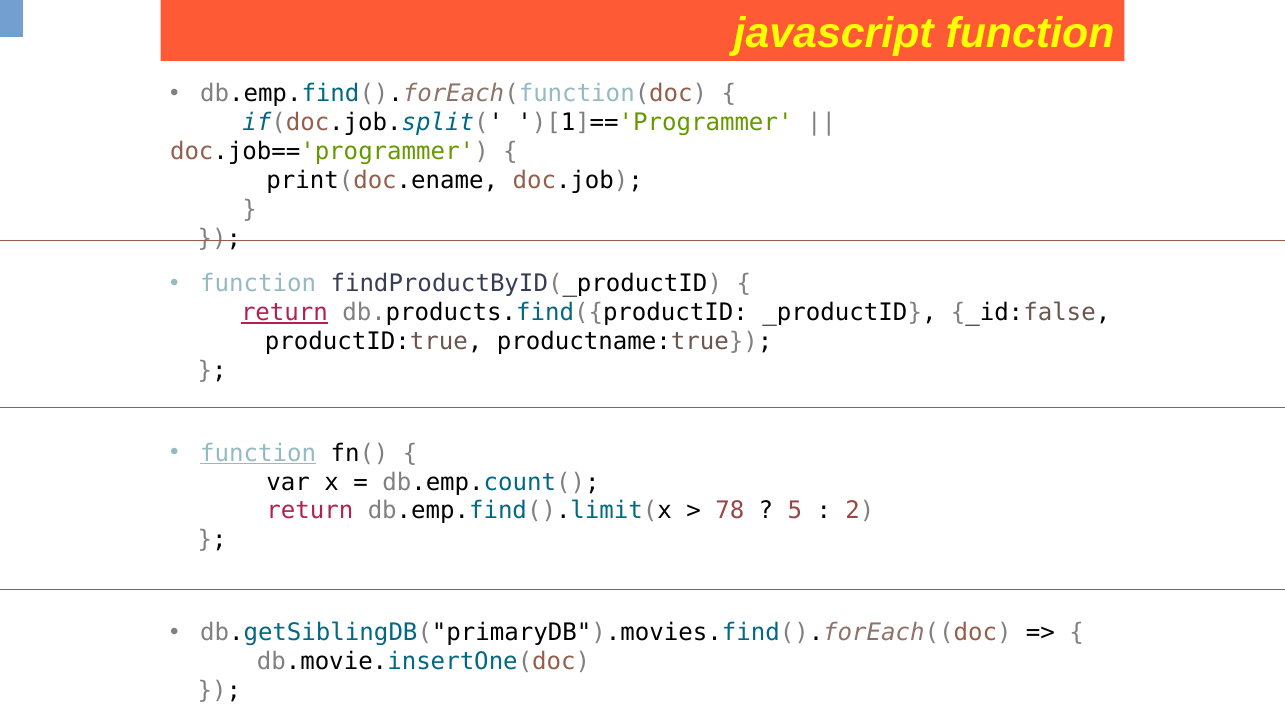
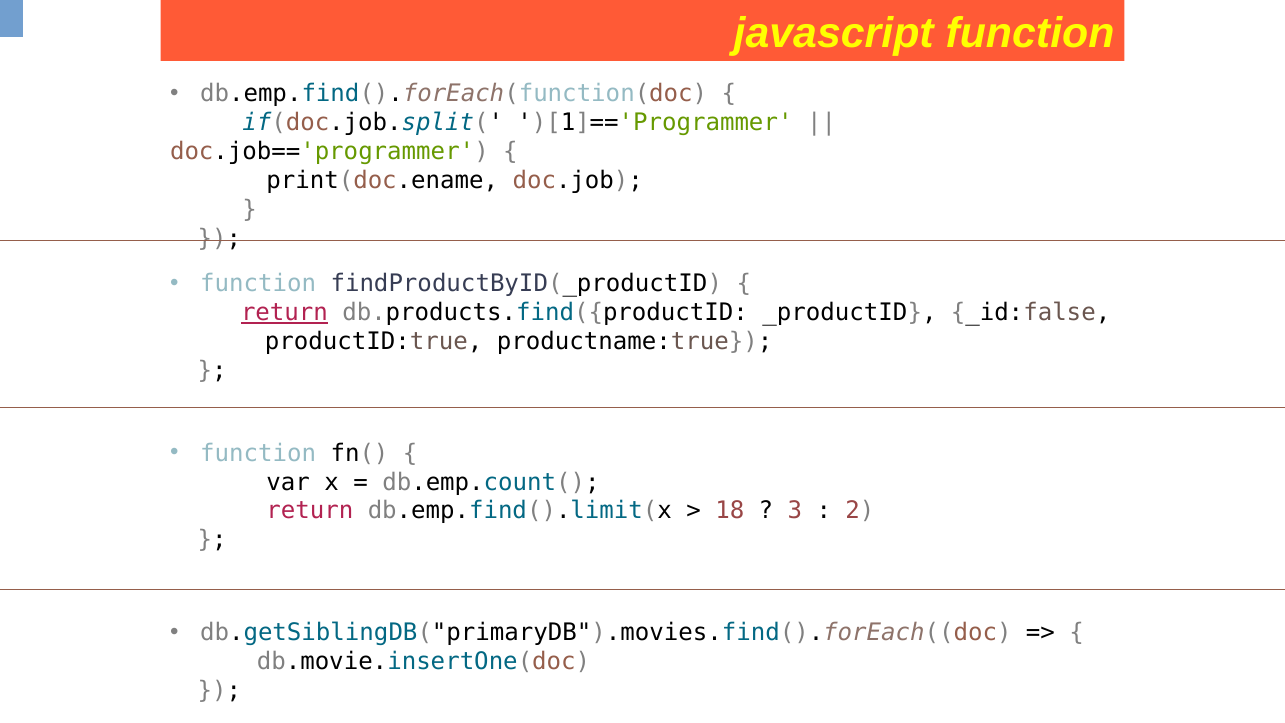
function at (258, 453) underline: present -> none
78: 78 -> 18
5: 5 -> 3
